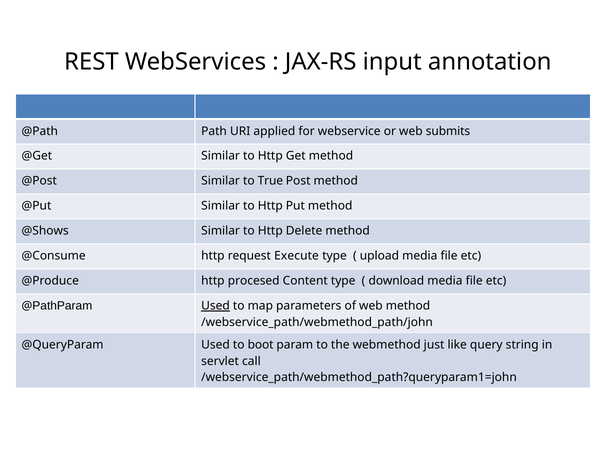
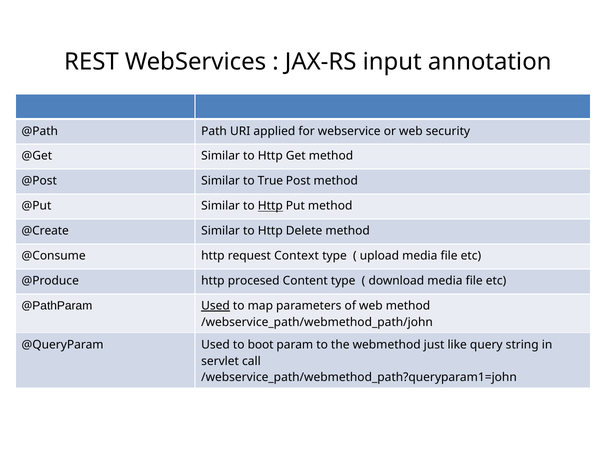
submits: submits -> security
Http at (270, 206) underline: none -> present
@Shows: @Shows -> @Create
Execute: Execute -> Context
